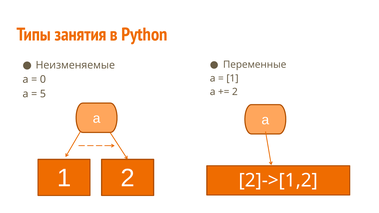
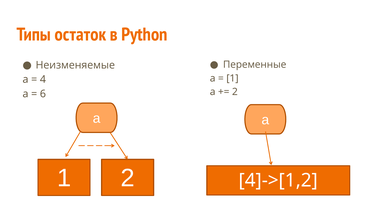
занятия: занятия -> остаток
0: 0 -> 4
5: 5 -> 6
2]->[1,2: 2]->[1,2 -> 4]->[1,2
